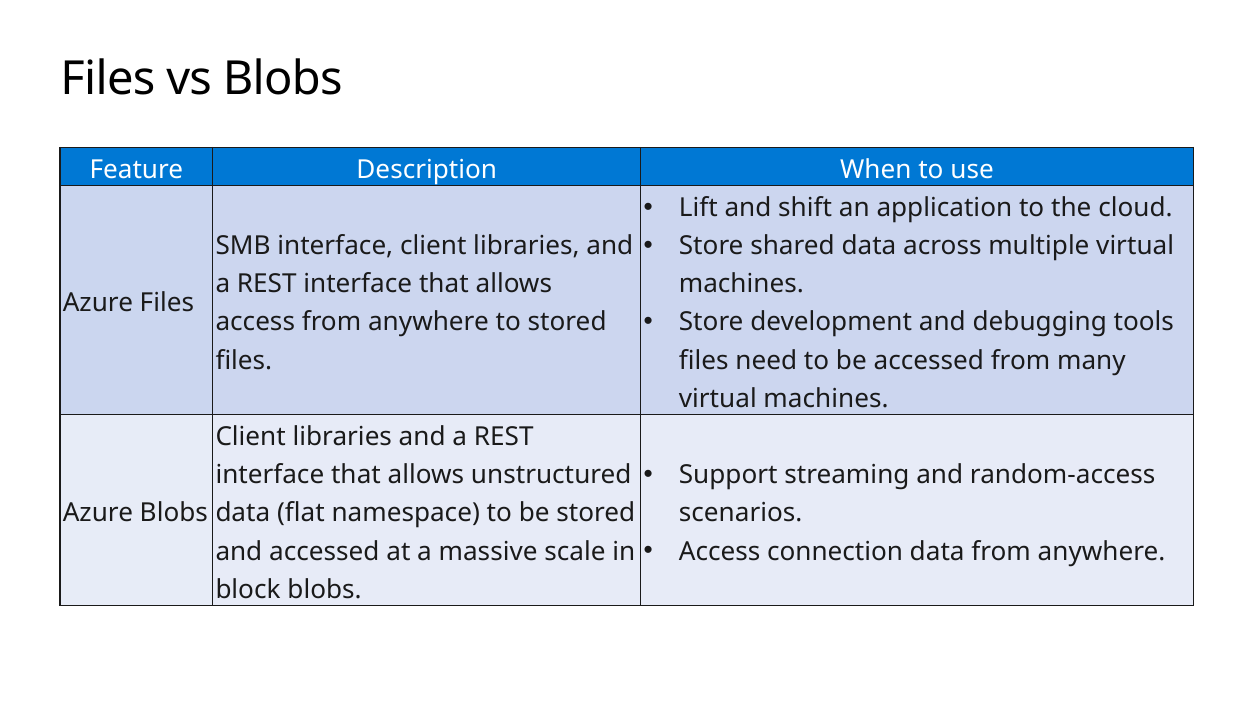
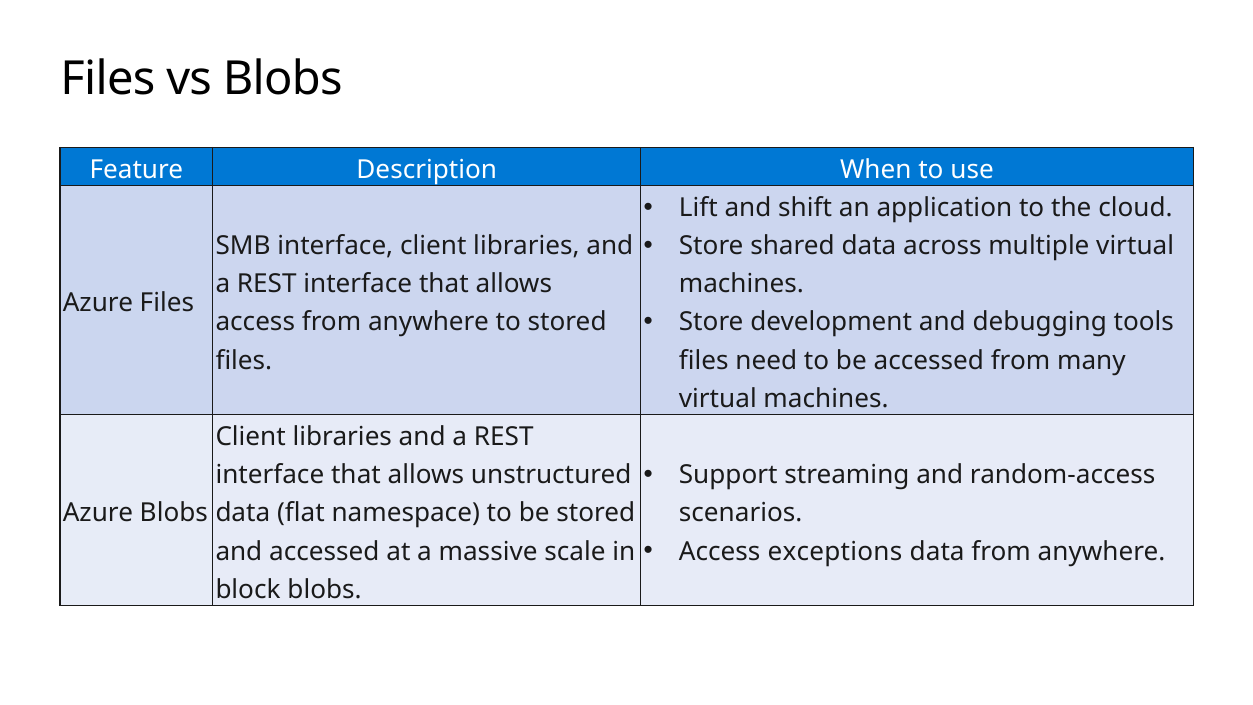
connection: connection -> exceptions
